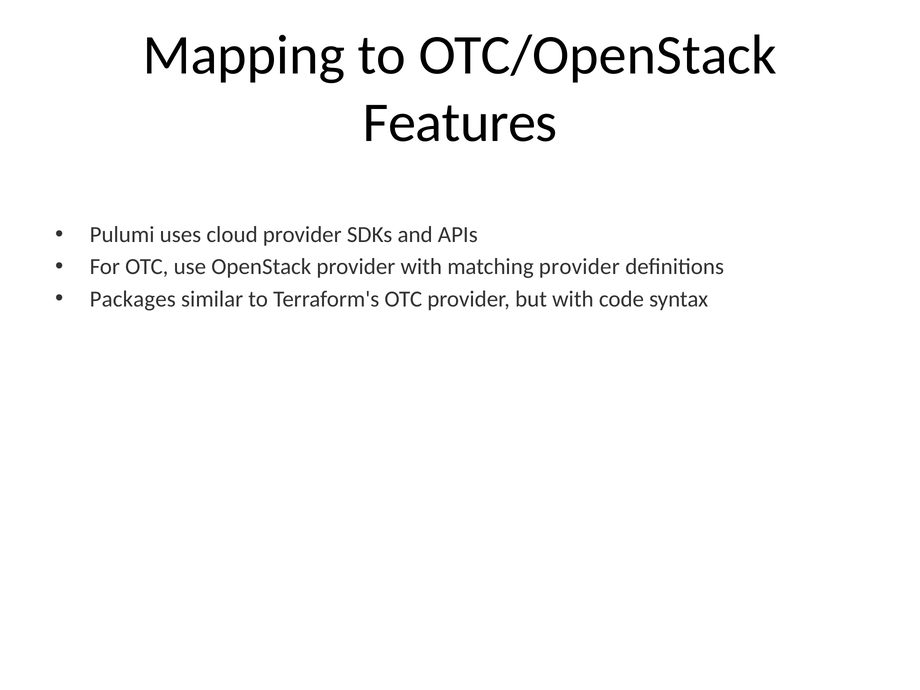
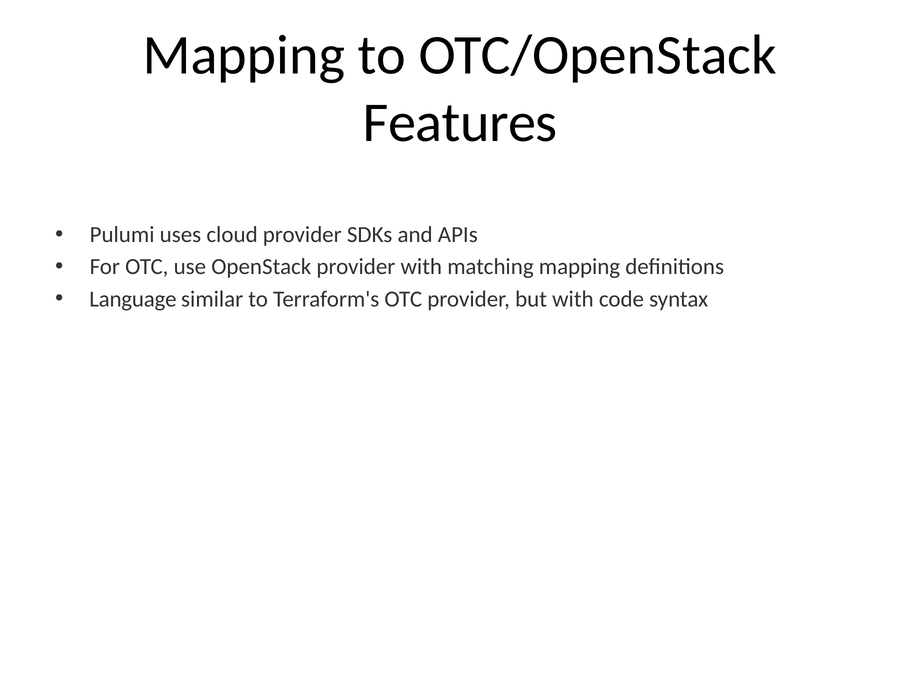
matching provider: provider -> mapping
Packages: Packages -> Language
